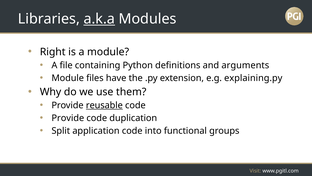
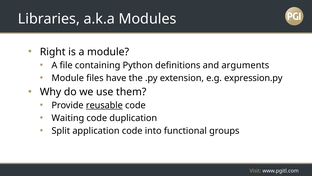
a.k.a underline: present -> none
explaining.py: explaining.py -> expression.py
Provide at (68, 118): Provide -> Waiting
